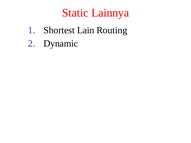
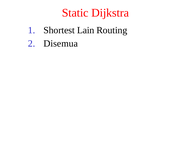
Lainnya: Lainnya -> Dijkstra
Dynamic: Dynamic -> Disemua
